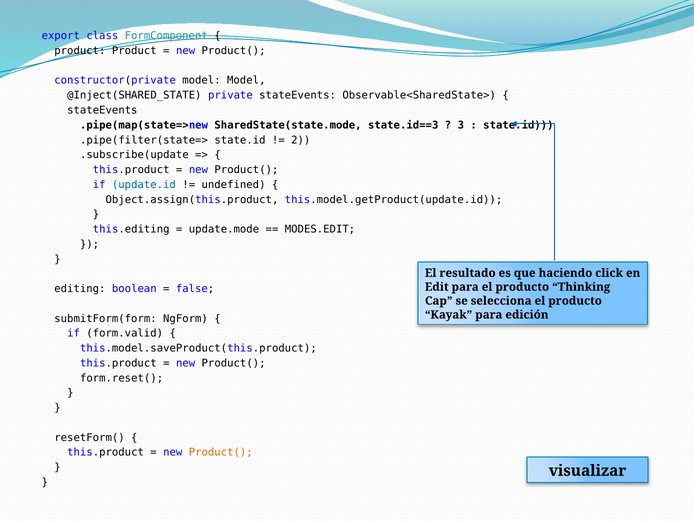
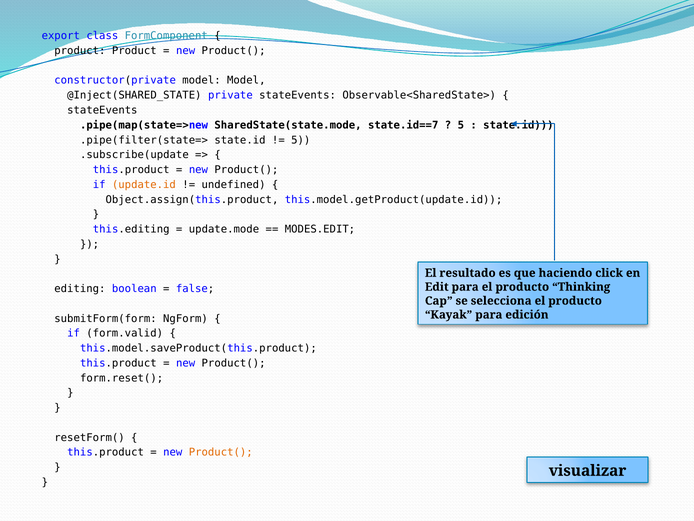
state.id==3: state.id==3 -> state.id==7
3 at (461, 125): 3 -> 5
2 at (301, 140): 2 -> 5
update.id colour: blue -> orange
